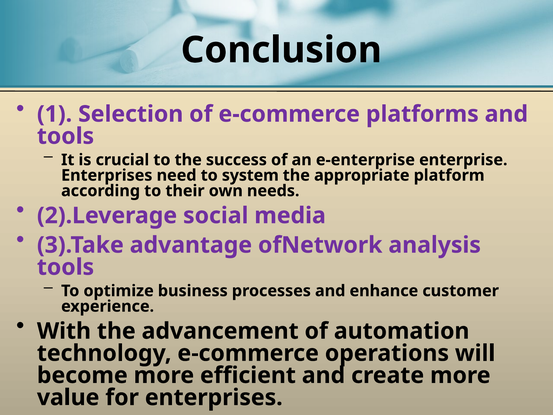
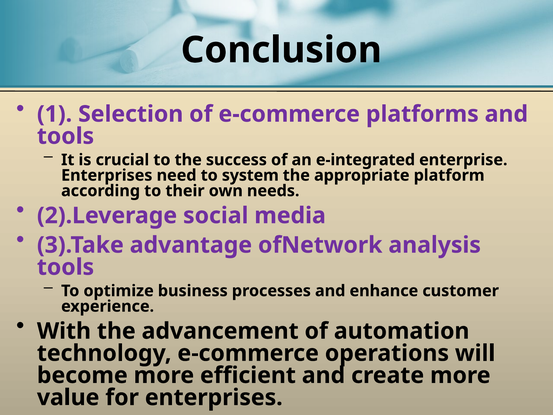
e-enterprise: e-enterprise -> e-integrated
